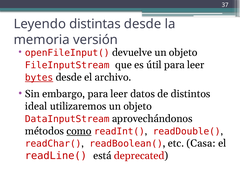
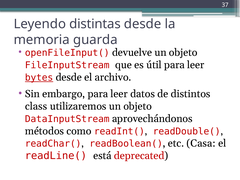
versión: versión -> guarda
ideal: ideal -> class
como underline: present -> none
